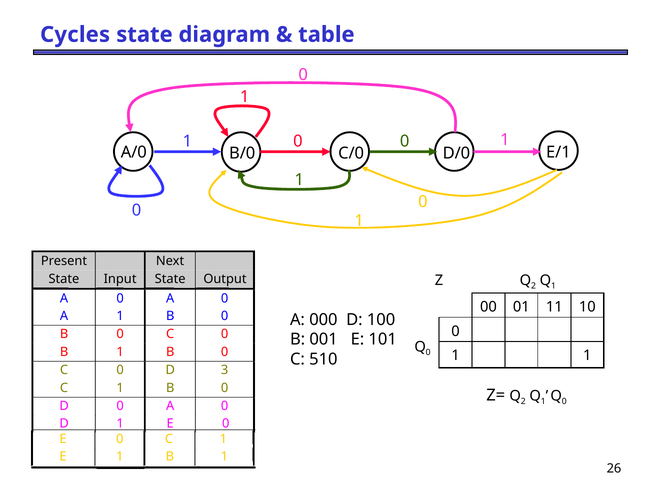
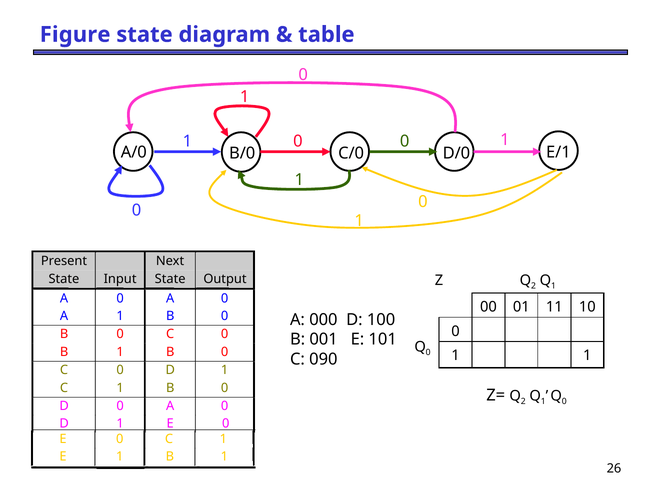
Cycles: Cycles -> Figure
510: 510 -> 090
C 0 D 3: 3 -> 1
